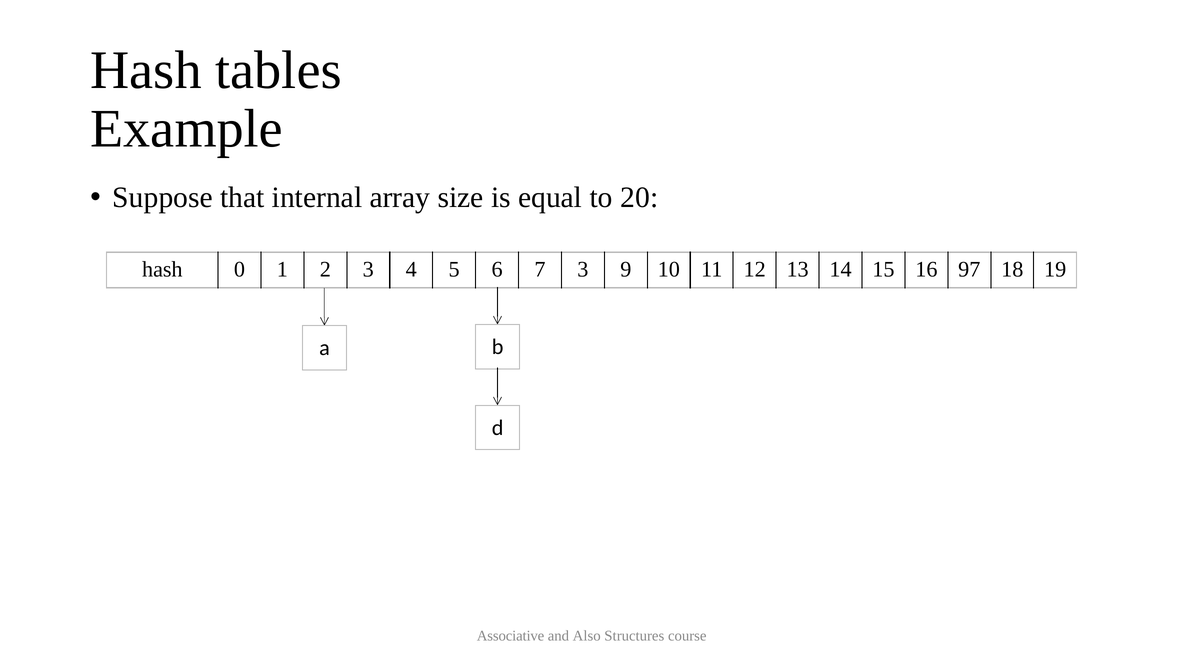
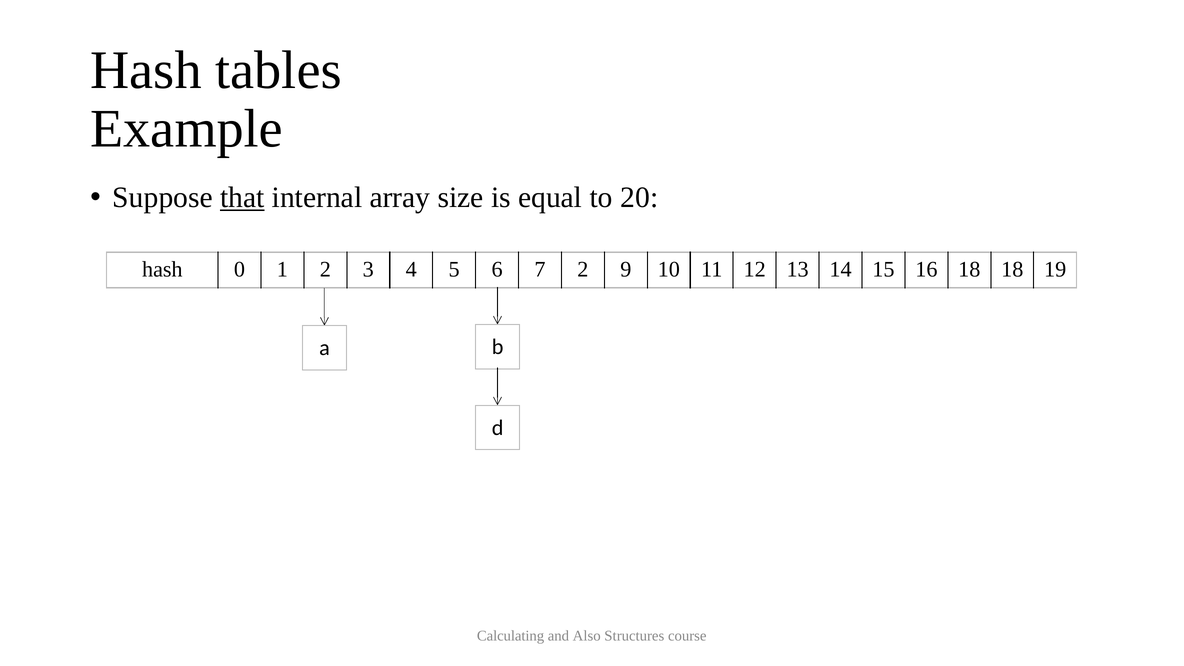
that underline: none -> present
7 3: 3 -> 2
16 97: 97 -> 18
Associative: Associative -> Calculating
